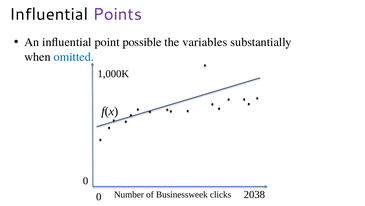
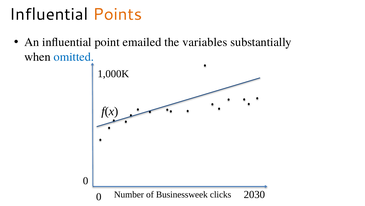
Points colour: purple -> orange
possible: possible -> emailed
2038: 2038 -> 2030
